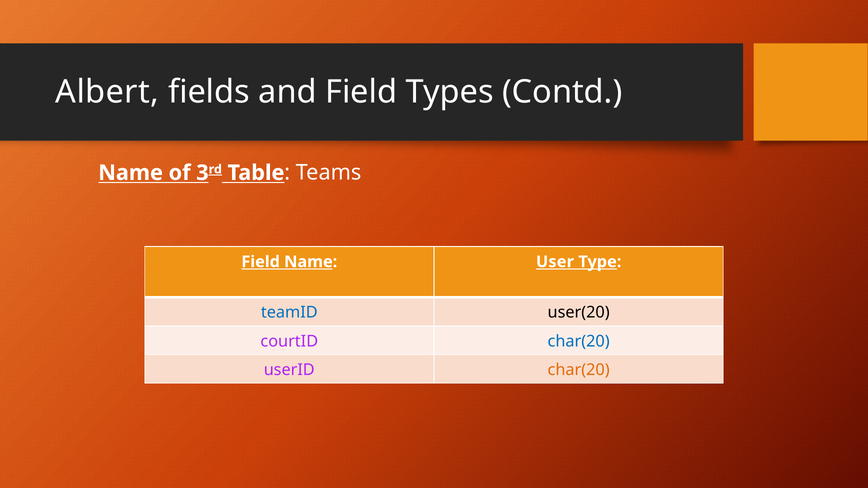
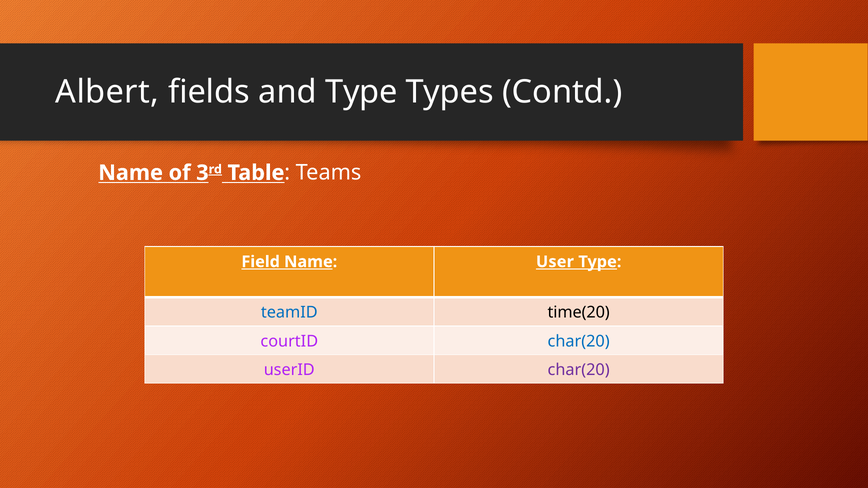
and Field: Field -> Type
user(20: user(20 -> time(20
char(20 at (579, 370) colour: orange -> purple
